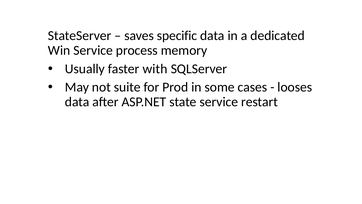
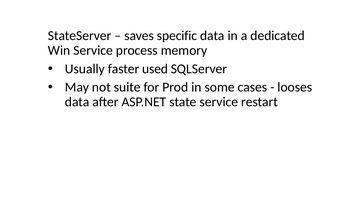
with: with -> used
